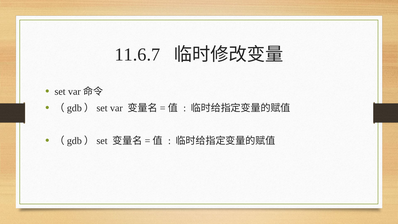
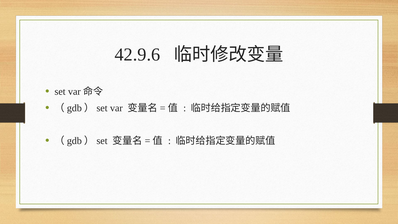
11.6.7: 11.6.7 -> 42.9.6
